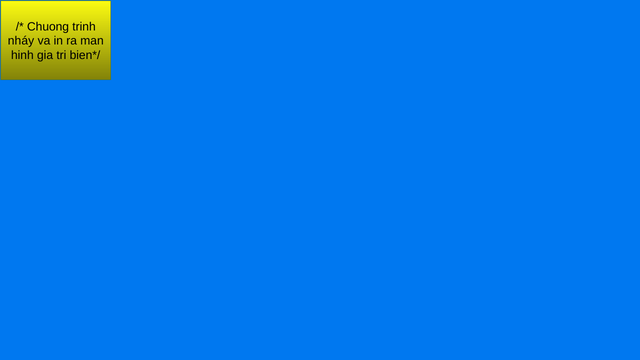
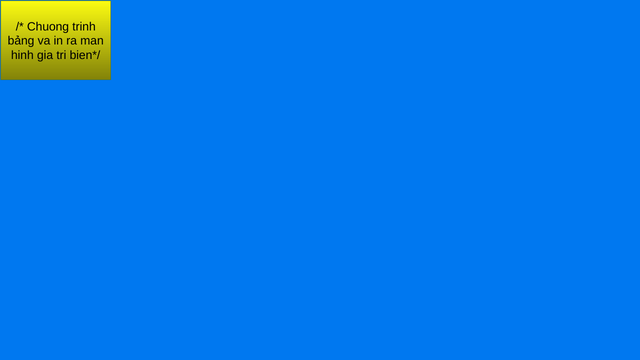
nháy: nháy -> bảng
